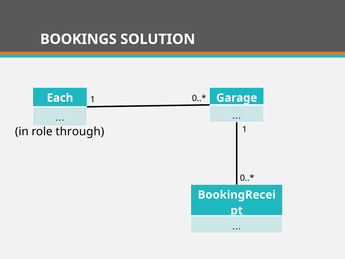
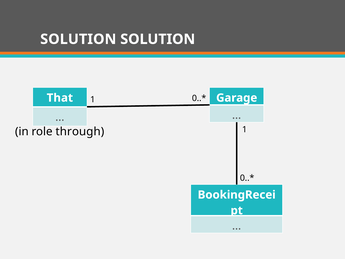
BOOKINGS at (78, 39): BOOKINGS -> SOLUTION
Each: Each -> That
